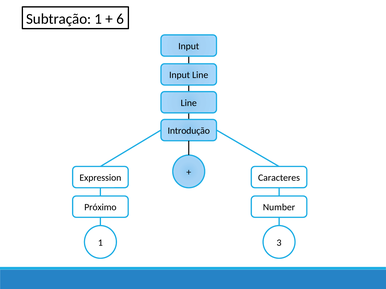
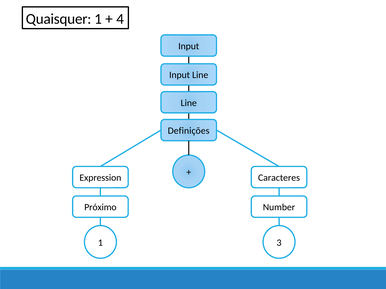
Subtração: Subtração -> Quaisquer
6: 6 -> 4
Introdução: Introdução -> Definições
